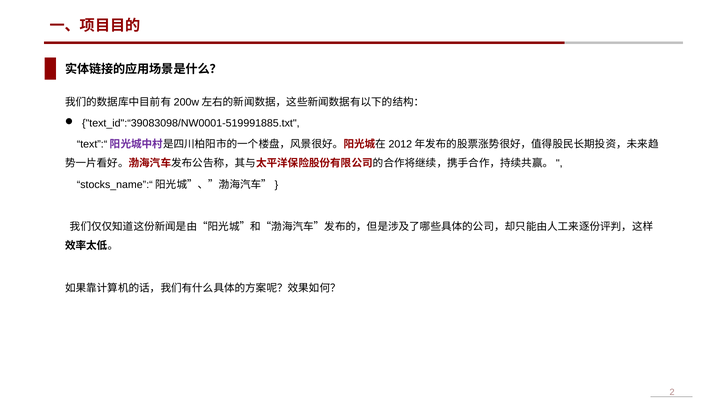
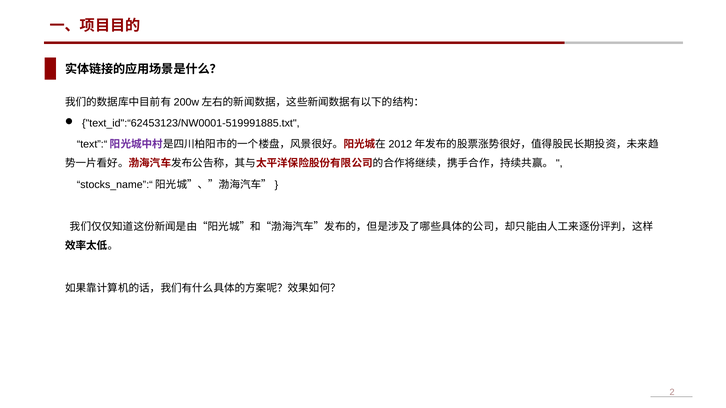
text_id":“39083098/NW0001-519991885.txt: text_id":“39083098/NW0001-519991885.txt -> text_id":“62453123/NW0001-519991885.txt
